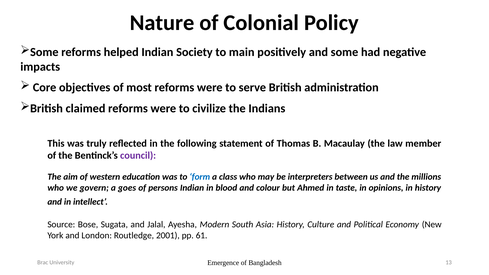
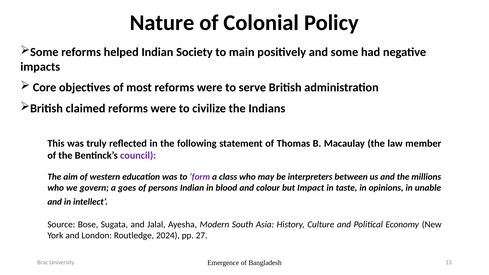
form colour: blue -> purple
Ahmed: Ahmed -> Impact
in history: history -> unable
2001: 2001 -> 2024
61: 61 -> 27
